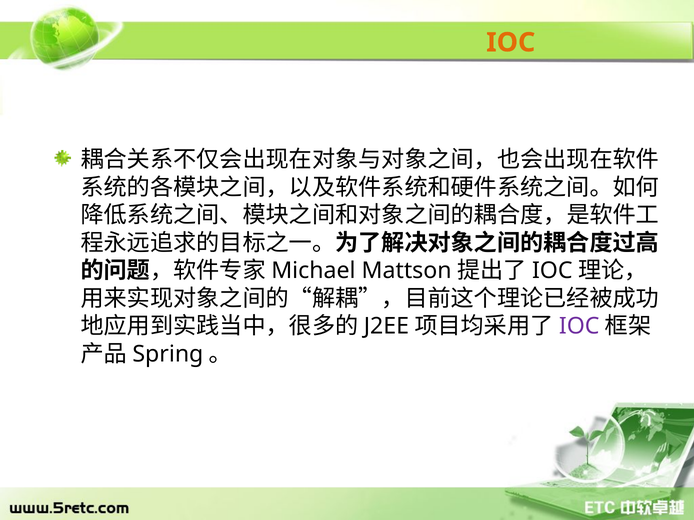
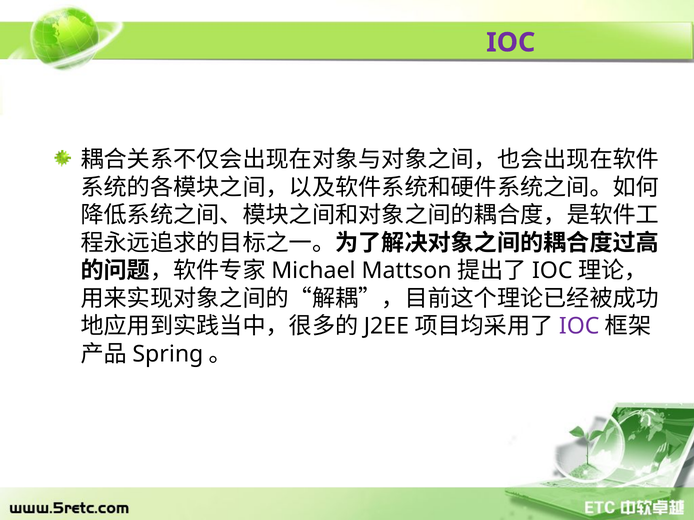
IOC at (511, 43) colour: orange -> purple
